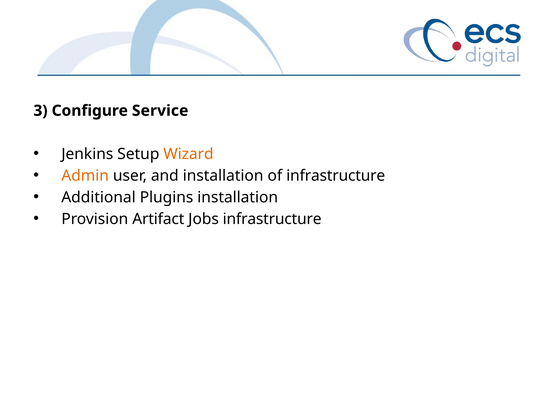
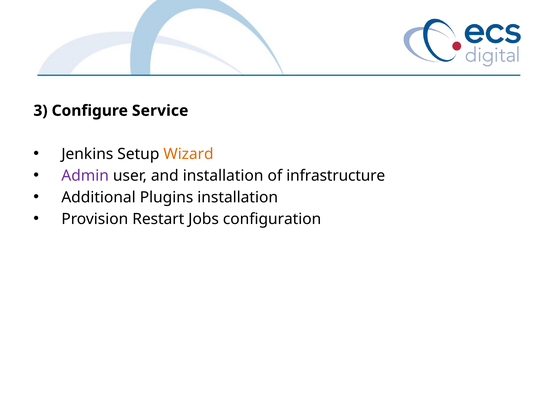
Admin colour: orange -> purple
Artifact: Artifact -> Restart
Jobs infrastructure: infrastructure -> configuration
